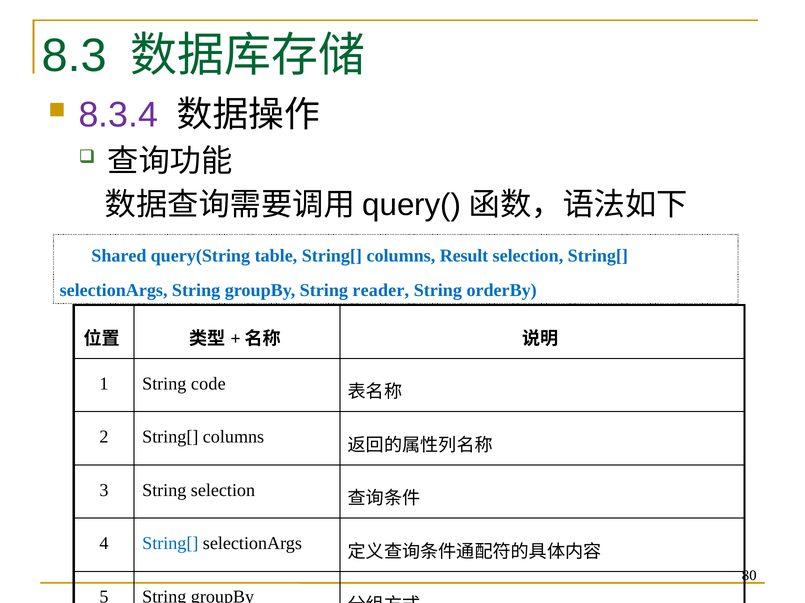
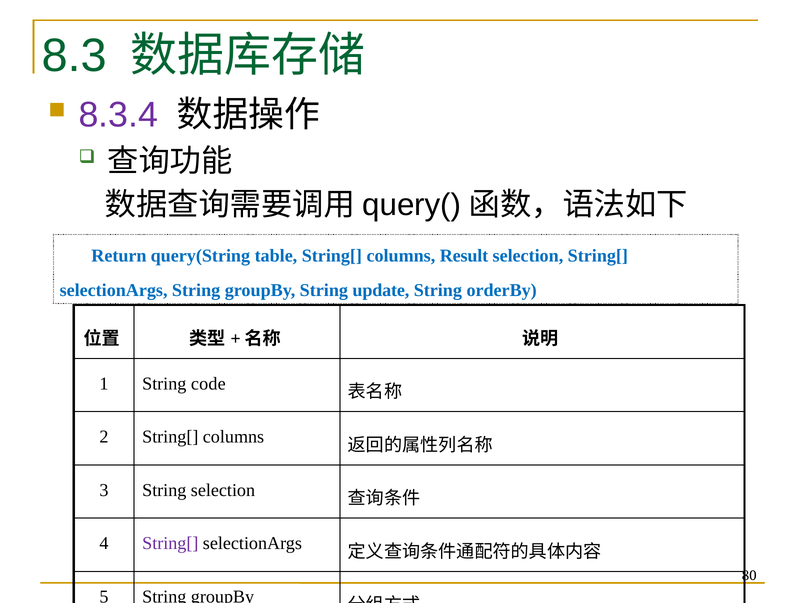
Shared: Shared -> Return
reader: reader -> update
String[ at (170, 544) colour: blue -> purple
